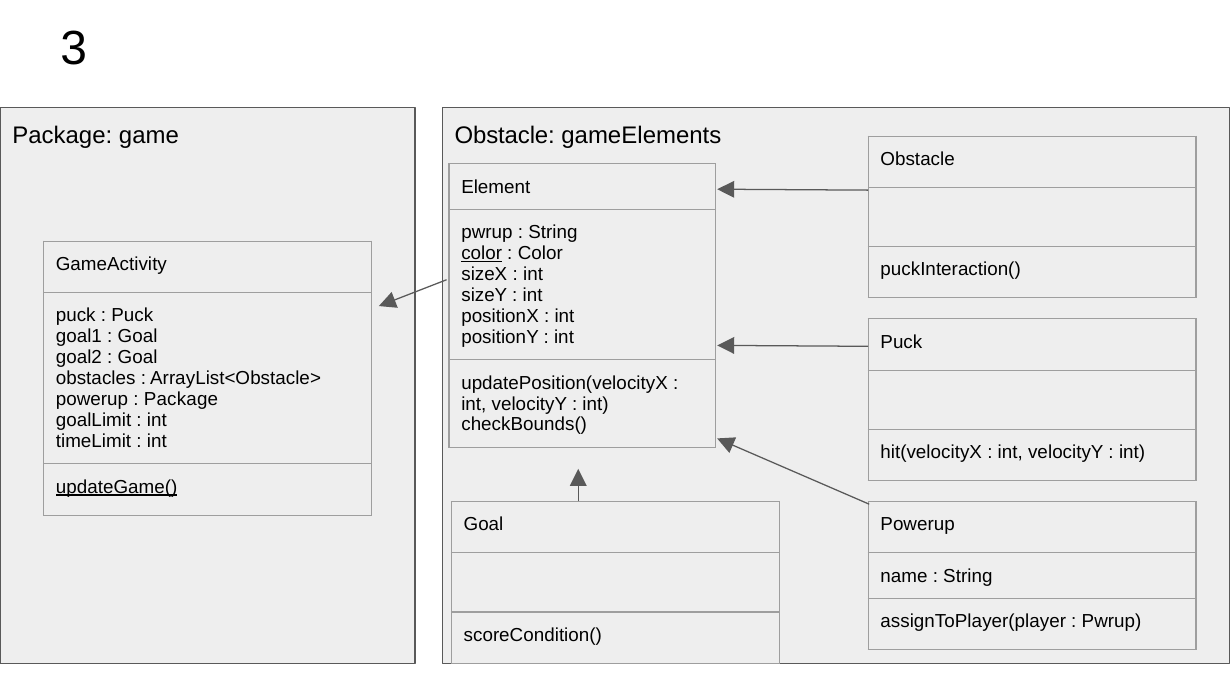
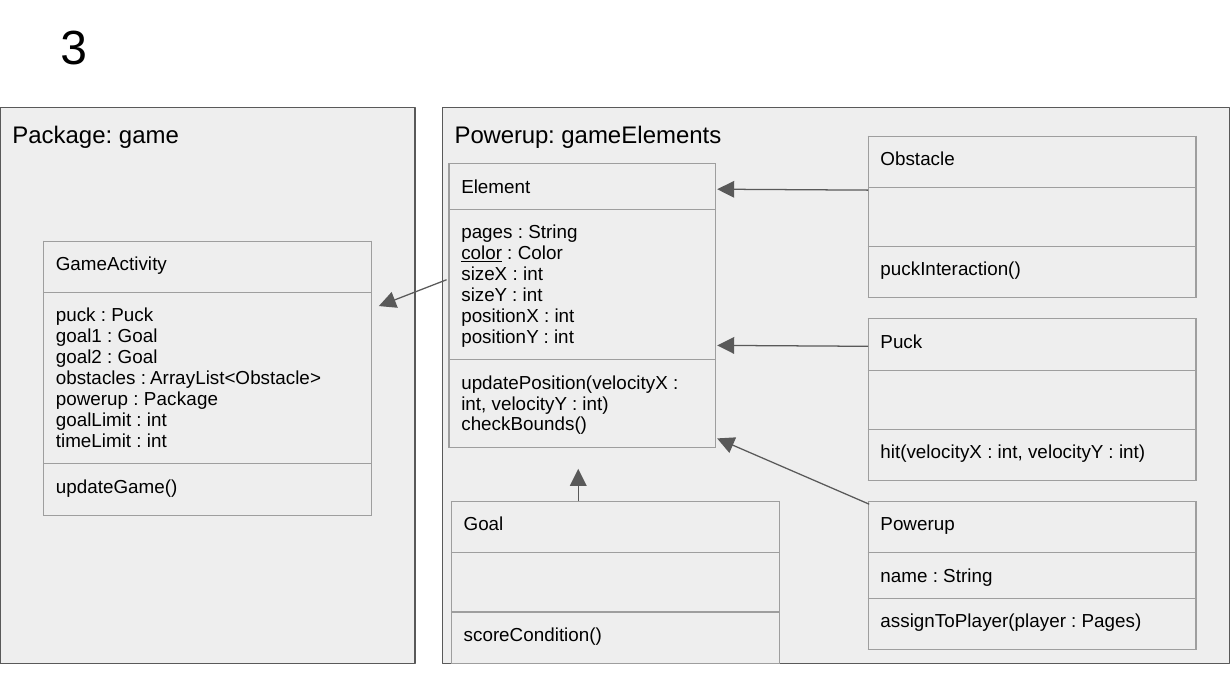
Obstacle at (505, 136): Obstacle -> Powerup
pwrup at (487, 233): pwrup -> pages
updateGame( underline: present -> none
Pwrup at (1112, 622): Pwrup -> Pages
